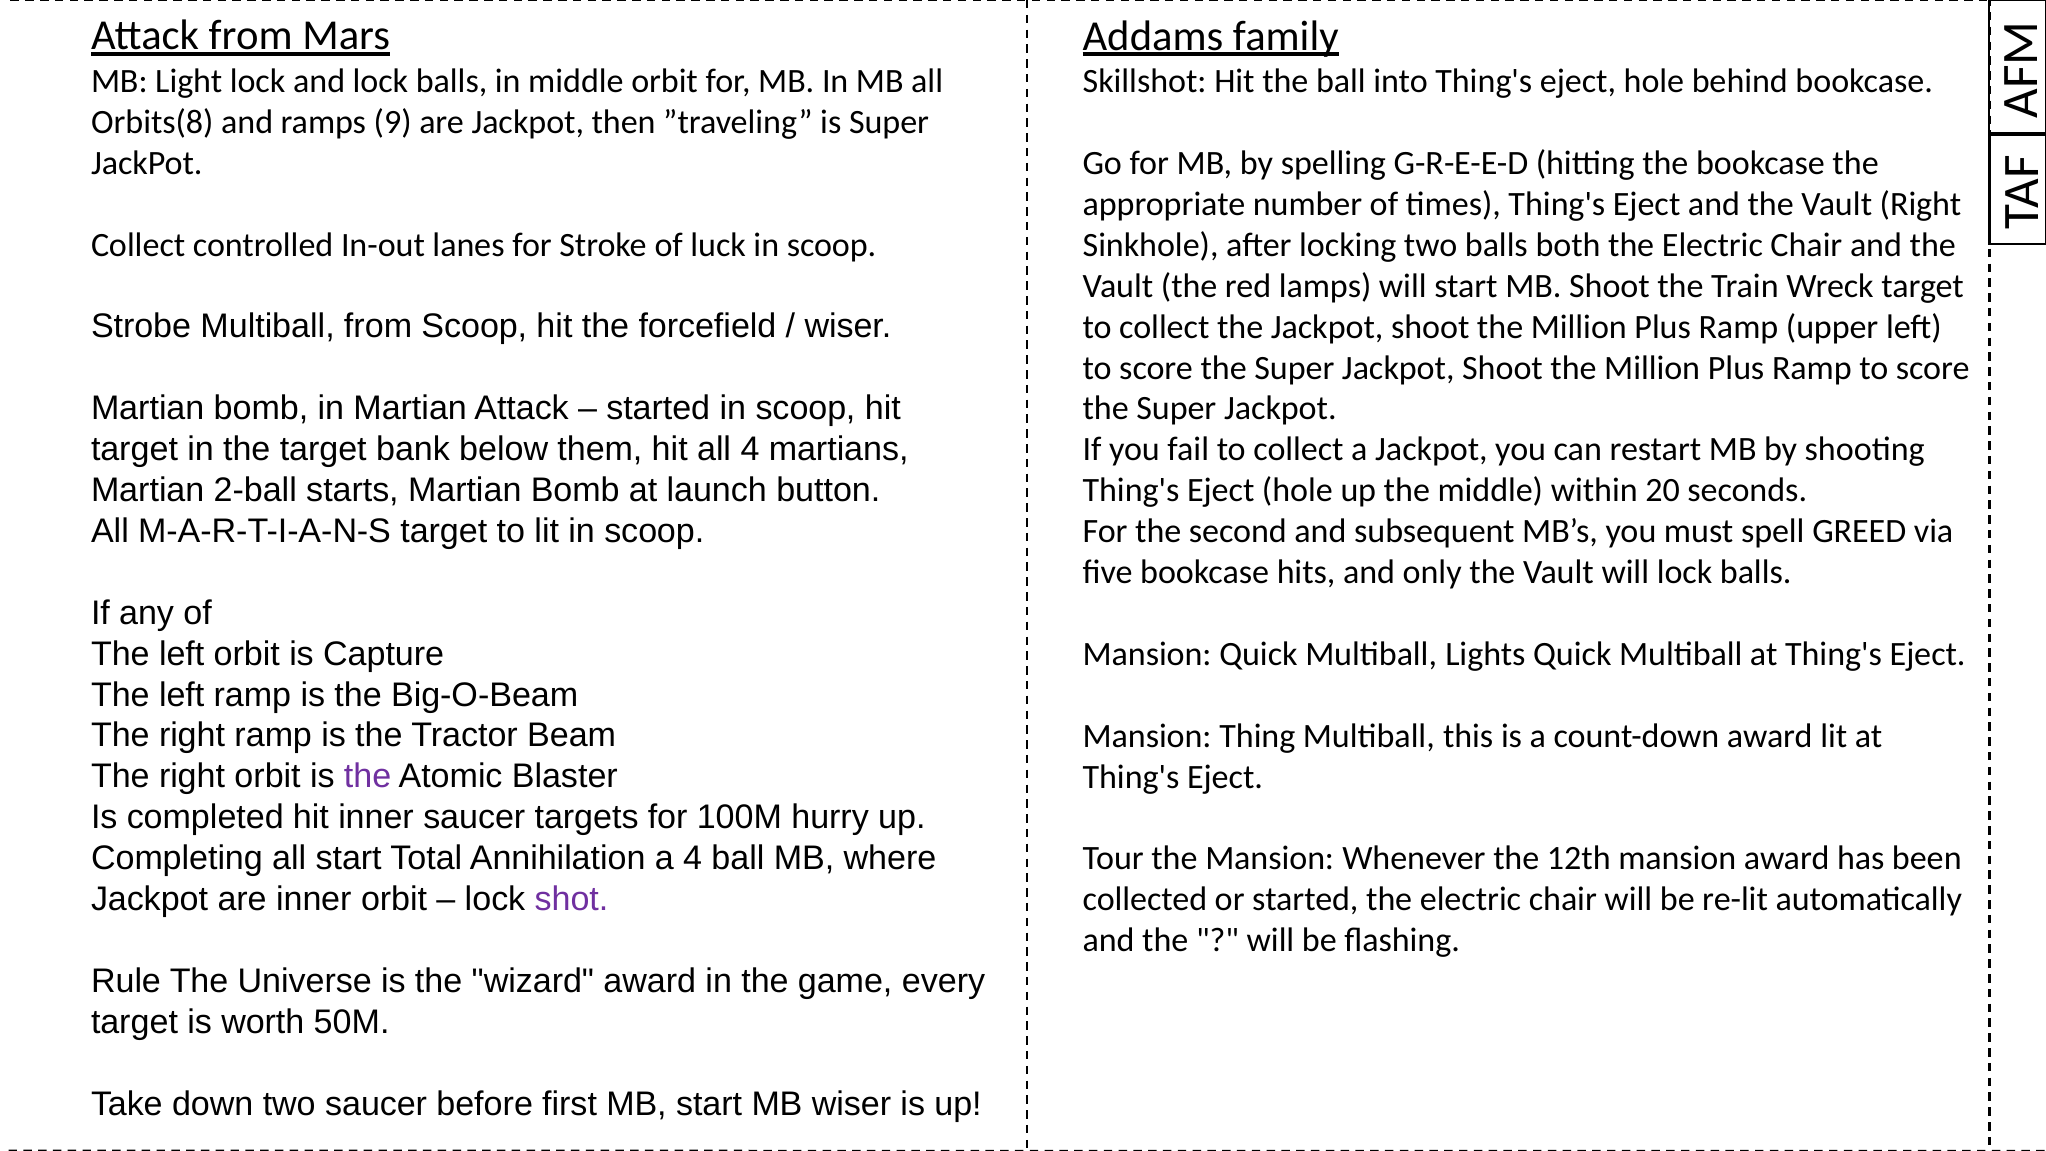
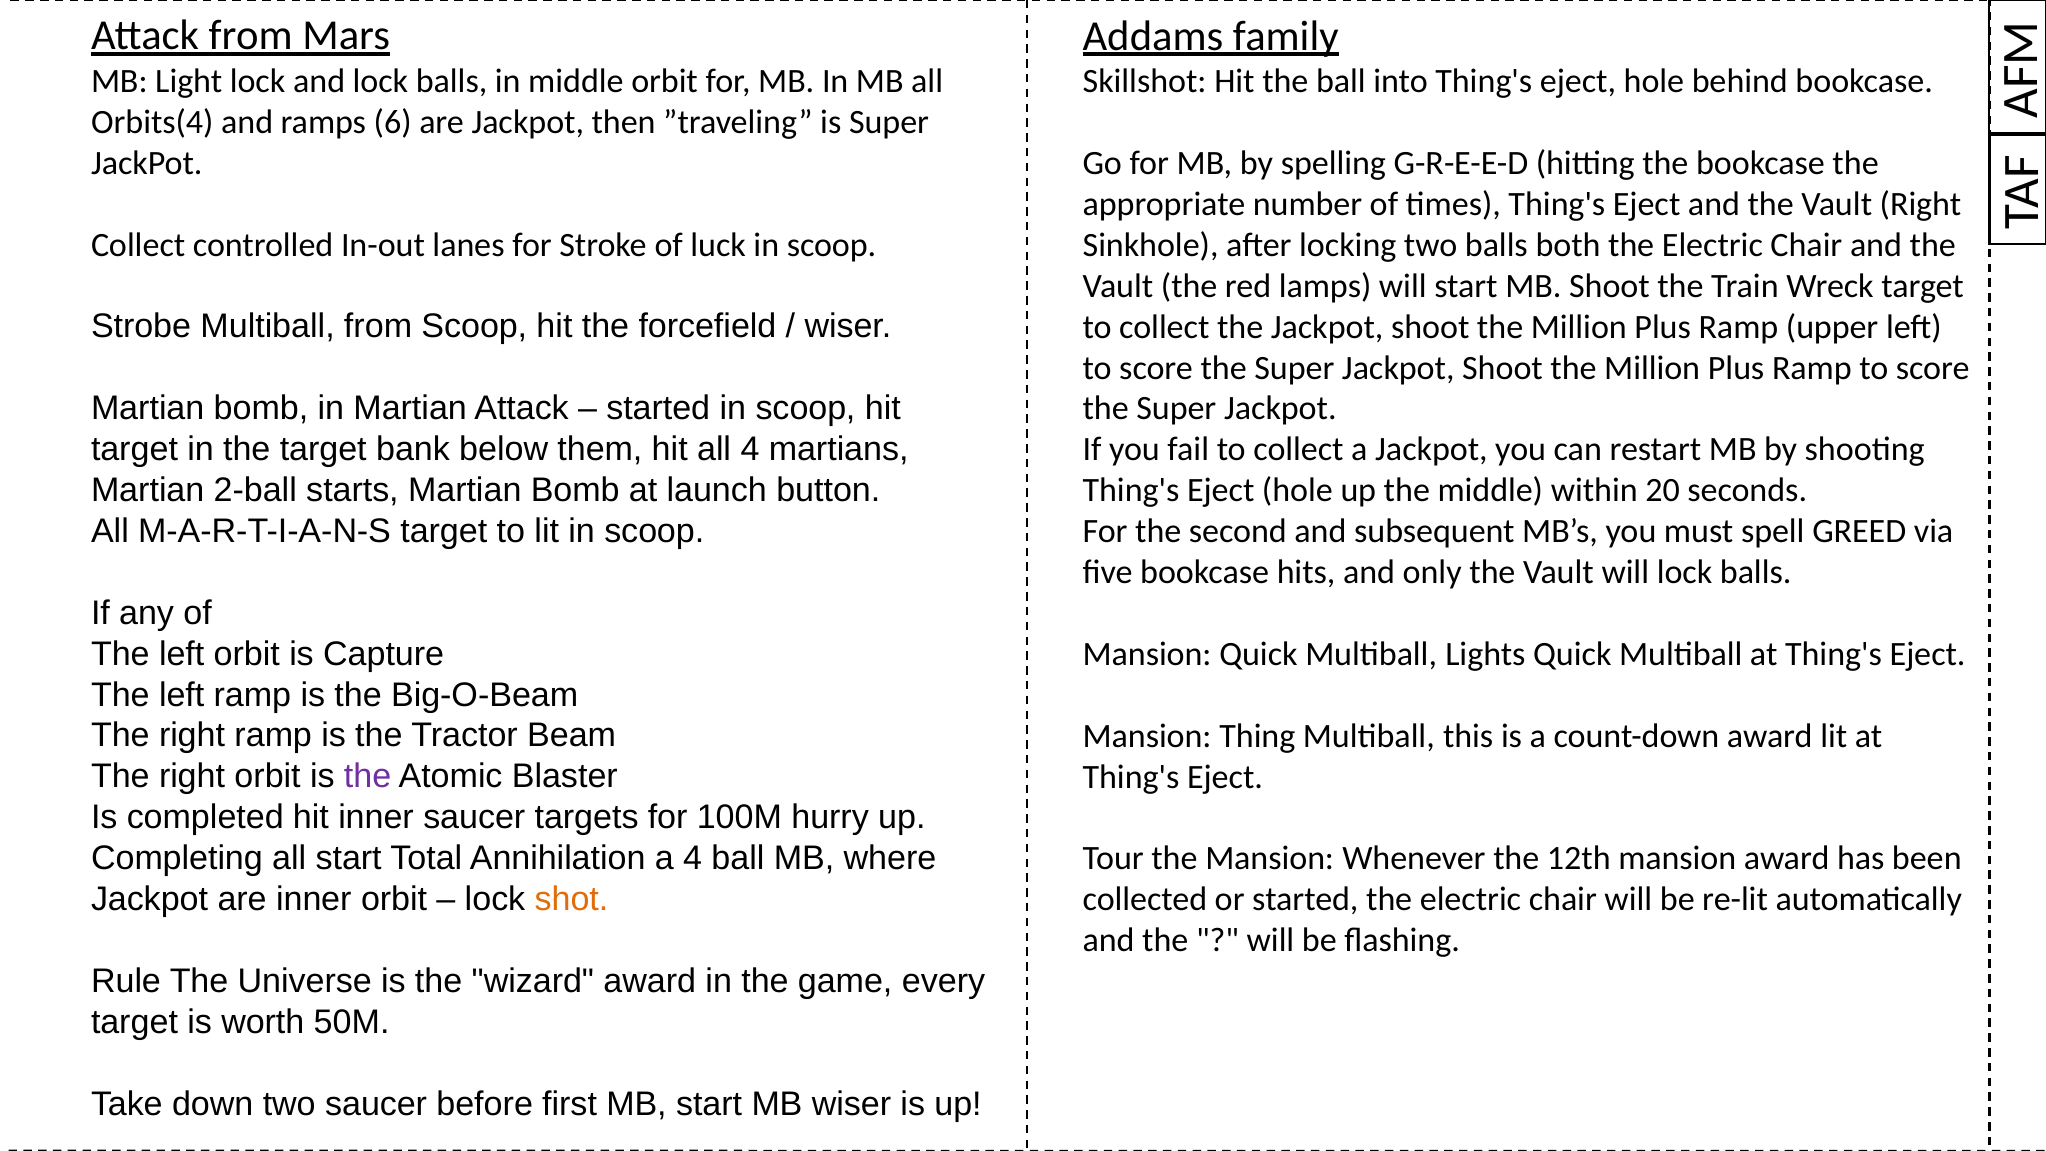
Orbits(8: Orbits(8 -> Orbits(4
9: 9 -> 6
shot colour: purple -> orange
